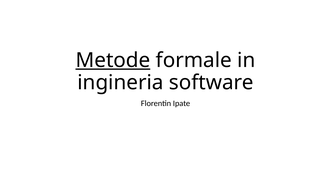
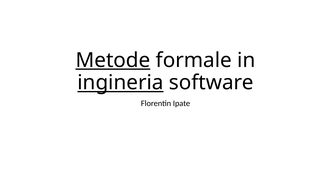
ingineria underline: none -> present
